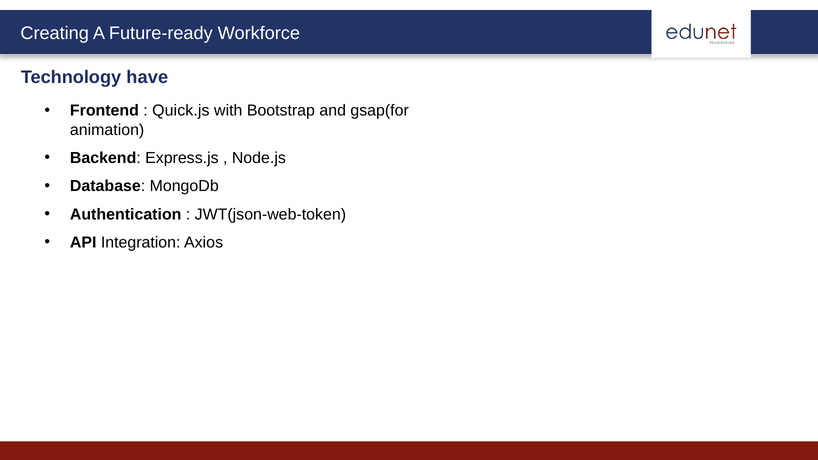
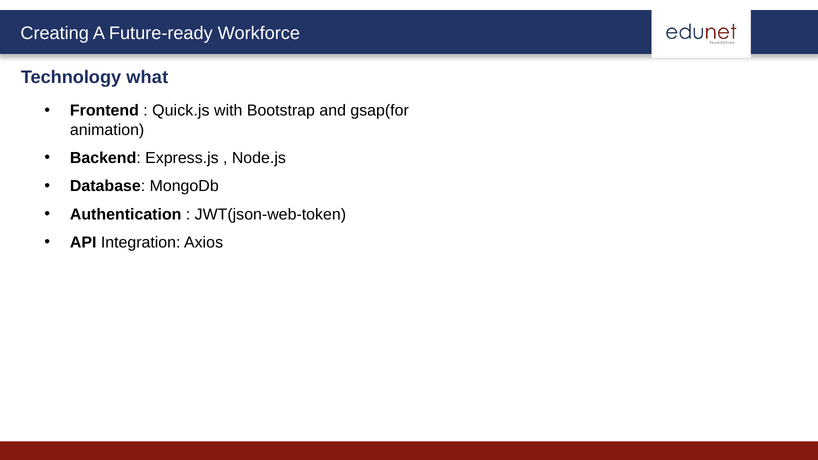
have: have -> what
